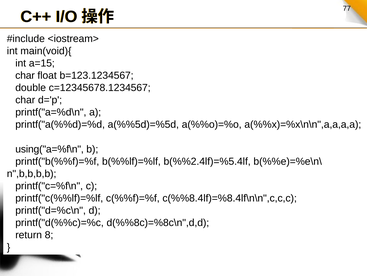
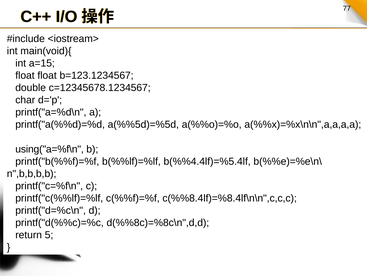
char at (25, 75): char -> float
b(%%2.4lf)=%5.4lf: b(%%2.4lf)=%5.4lf -> b(%%4.4lf)=%5.4lf
8: 8 -> 5
